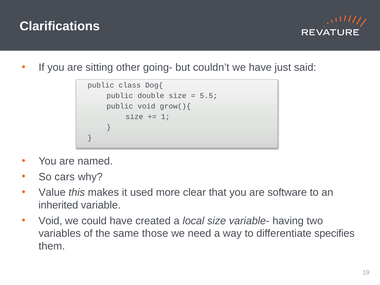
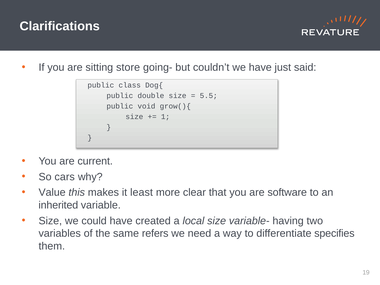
other: other -> store
named: named -> current
used: used -> least
Void at (50, 221): Void -> Size
those: those -> refers
